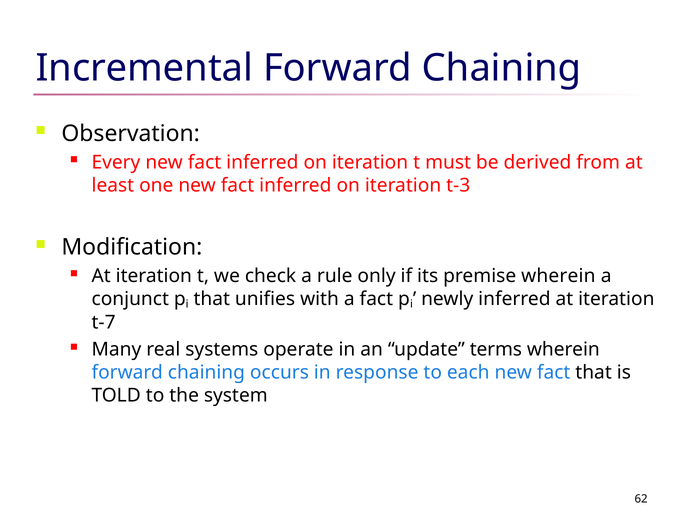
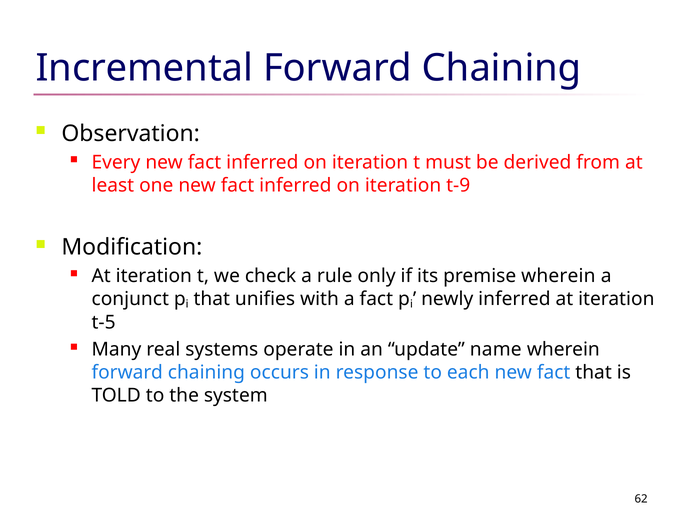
t-3: t-3 -> t-9
t-7: t-7 -> t-5
terms: terms -> name
